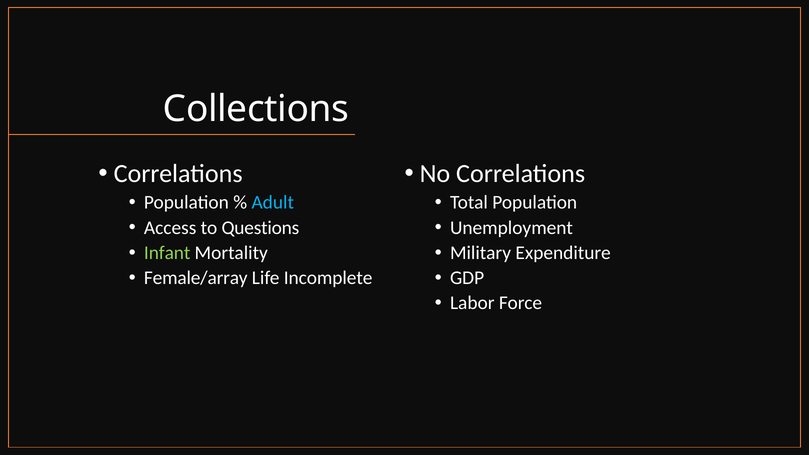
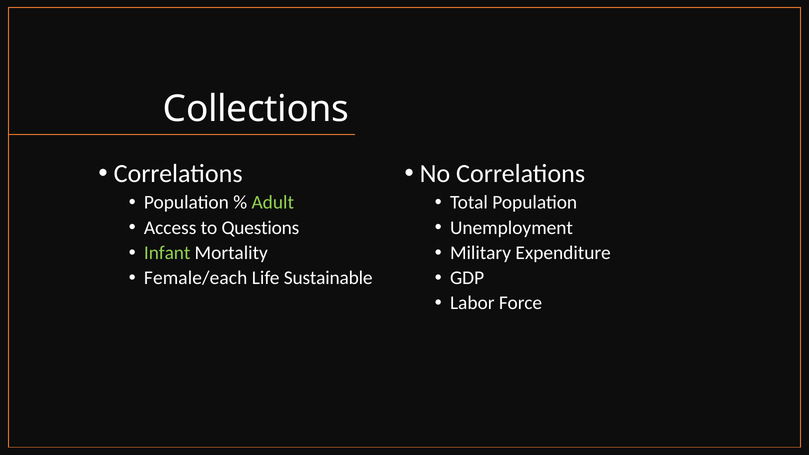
Adult colour: light blue -> light green
Female/array: Female/array -> Female/each
Incomplete: Incomplete -> Sustainable
